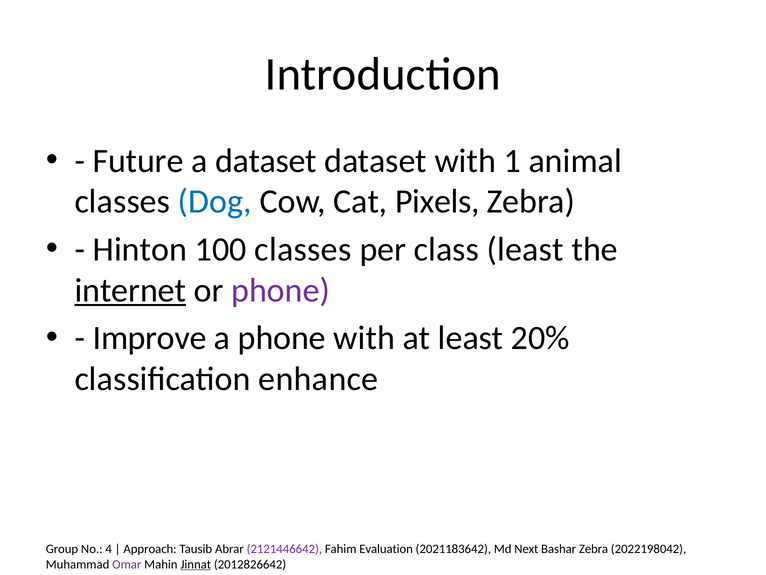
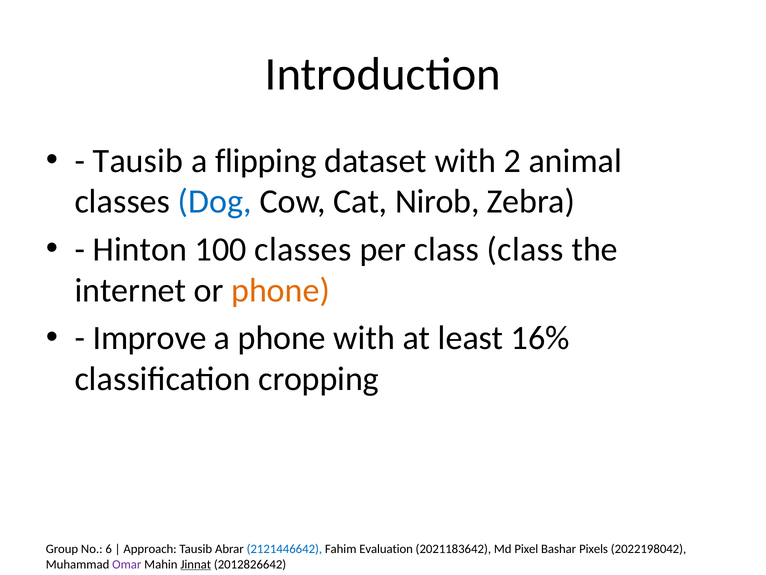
Future at (138, 161): Future -> Tausib
a dataset: dataset -> flipping
1: 1 -> 2
Pixels: Pixels -> Nirob
class least: least -> class
internet underline: present -> none
phone at (281, 290) colour: purple -> orange
20%: 20% -> 16%
enhance: enhance -> cropping
4: 4 -> 6
2121446642 colour: purple -> blue
Next: Next -> Pixel
Bashar Zebra: Zebra -> Pixels
